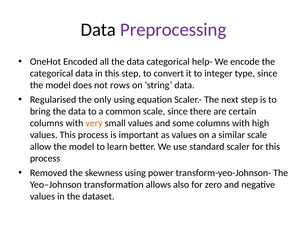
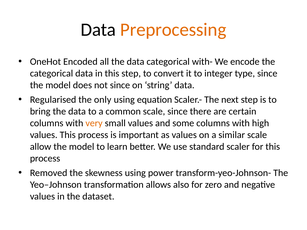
Preprocessing colour: purple -> orange
help-: help- -> with-
not rows: rows -> since
